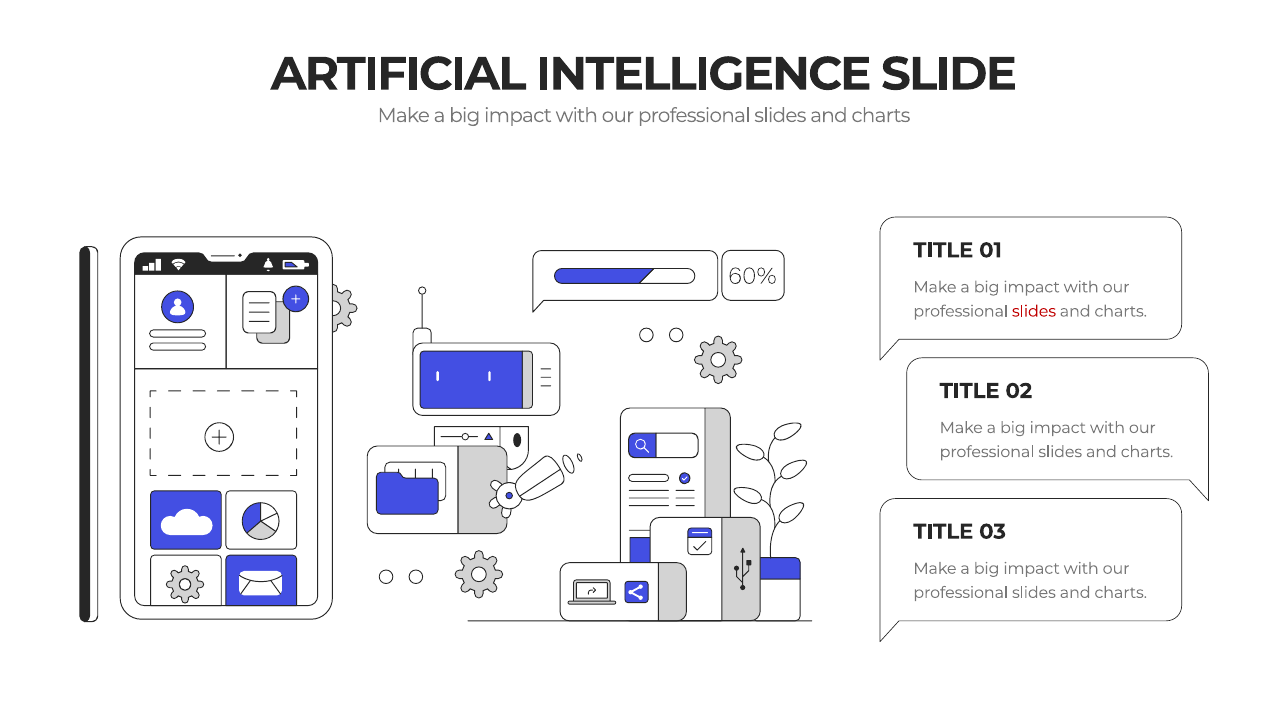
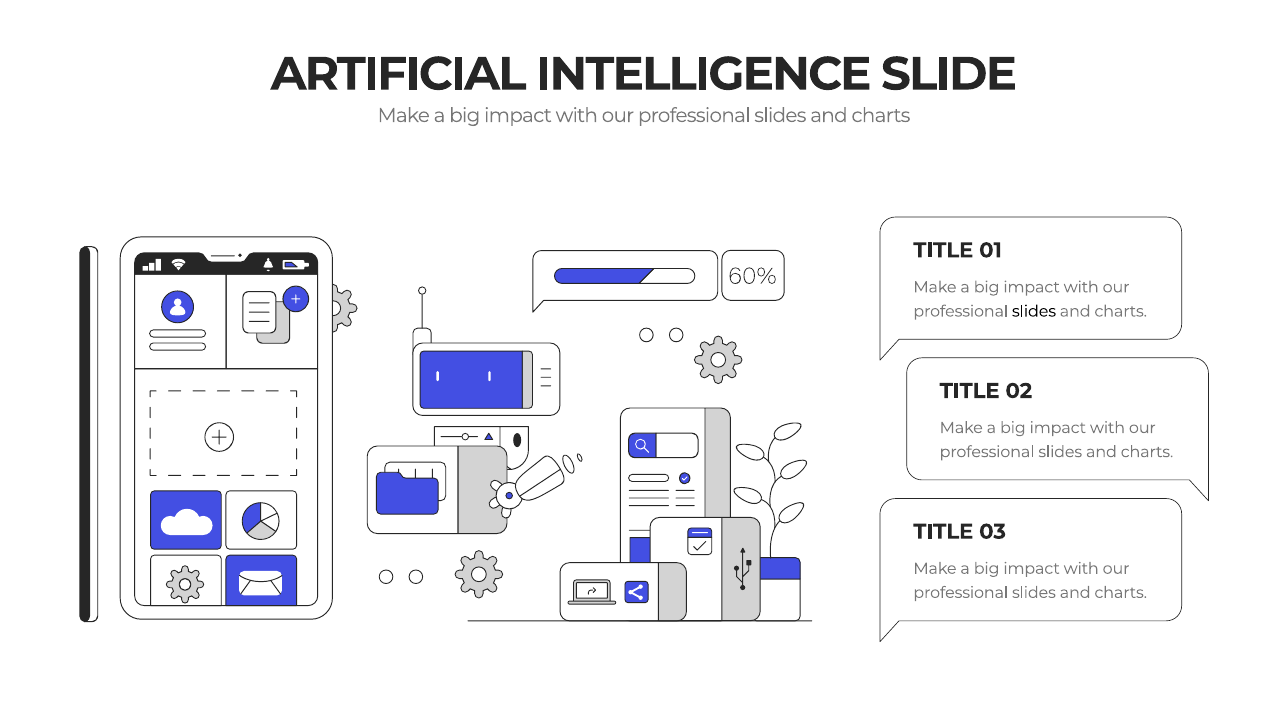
slides at (1034, 312) colour: red -> black
